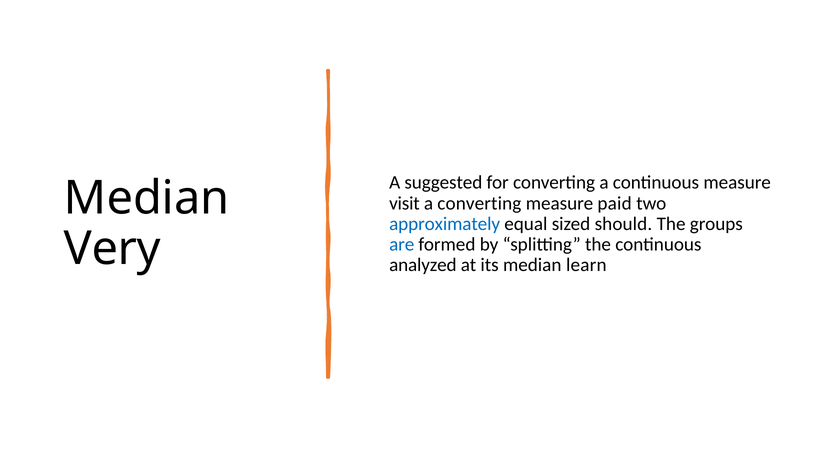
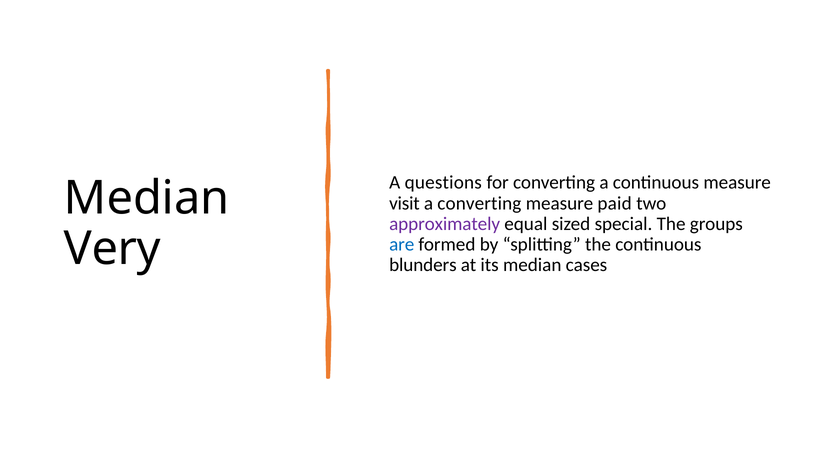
suggested: suggested -> questions
approximately colour: blue -> purple
should: should -> special
analyzed: analyzed -> blunders
learn: learn -> cases
